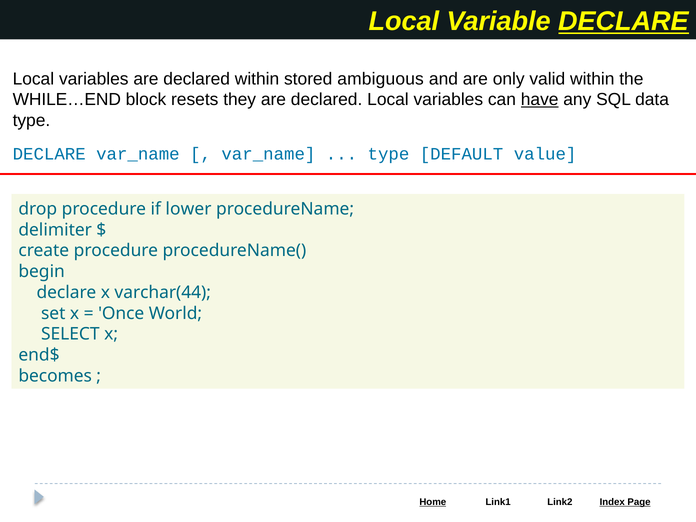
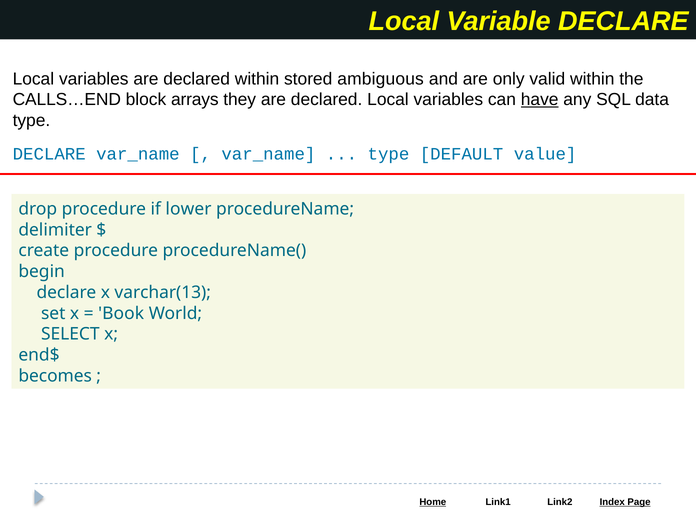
DECLARE at (624, 22) underline: present -> none
WHILE…END: WHILE…END -> CALLS…END
resets: resets -> arrays
varchar(44: varchar(44 -> varchar(13
Once: Once -> Book
